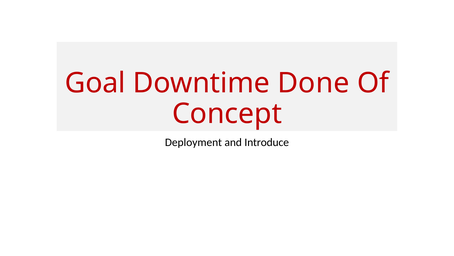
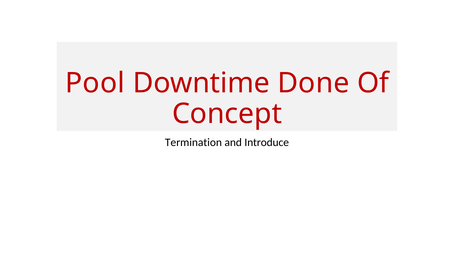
Goal: Goal -> Pool
Deployment: Deployment -> Termination
